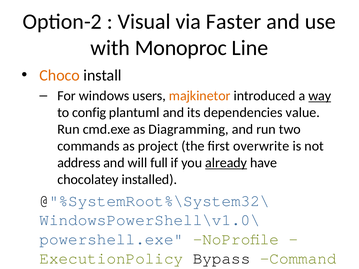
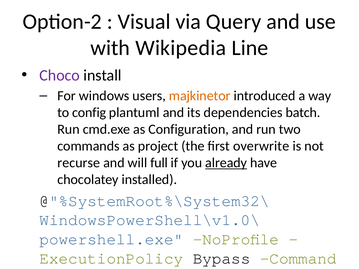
Faster: Faster -> Query
Monoproc: Monoproc -> Wikipedia
Choco at (60, 75) colour: orange -> purple
way underline: present -> none
value: value -> batch
Diagramming: Diagramming -> Configuration
address: address -> recurse
